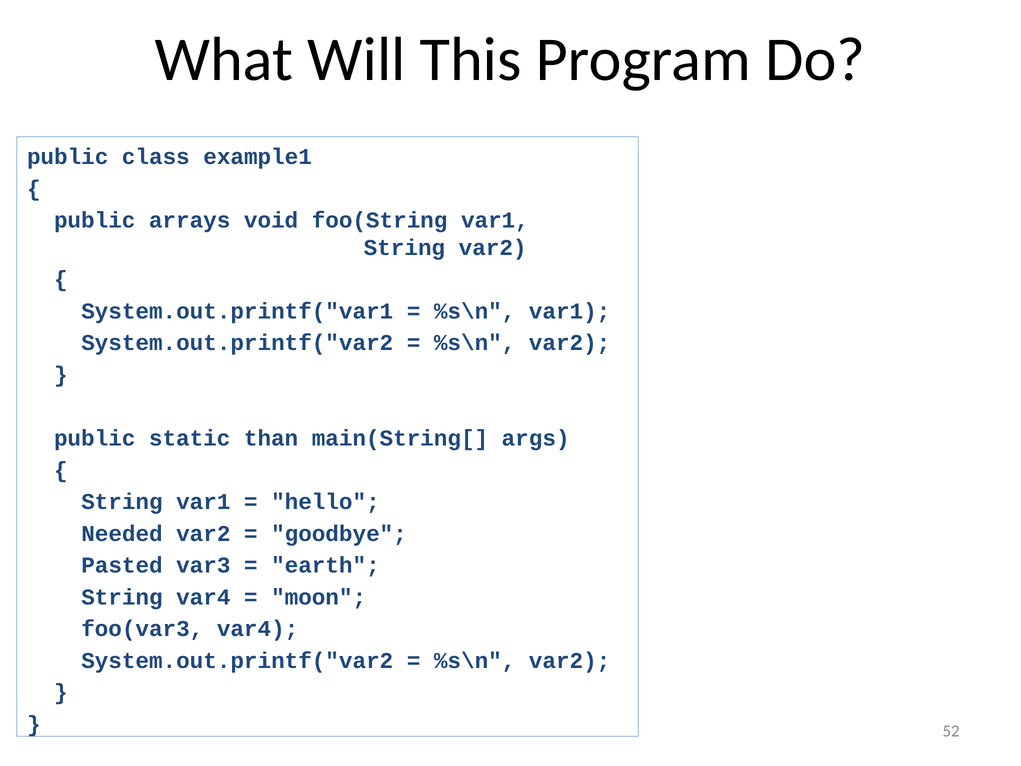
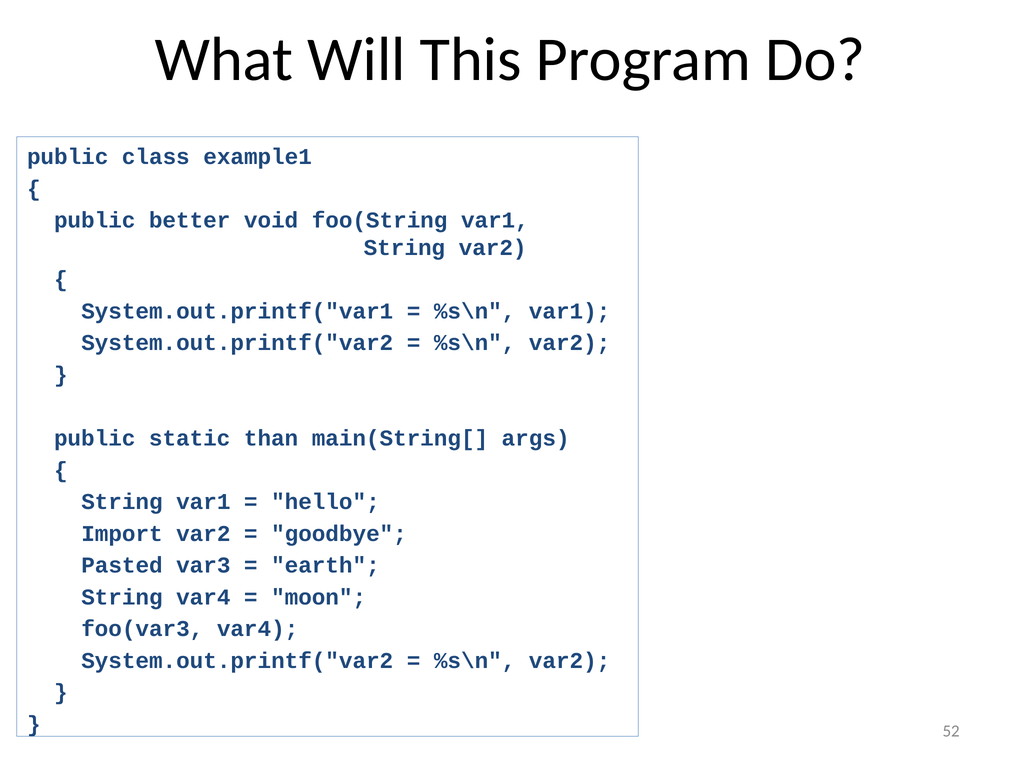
arrays: arrays -> better
Needed: Needed -> Import
